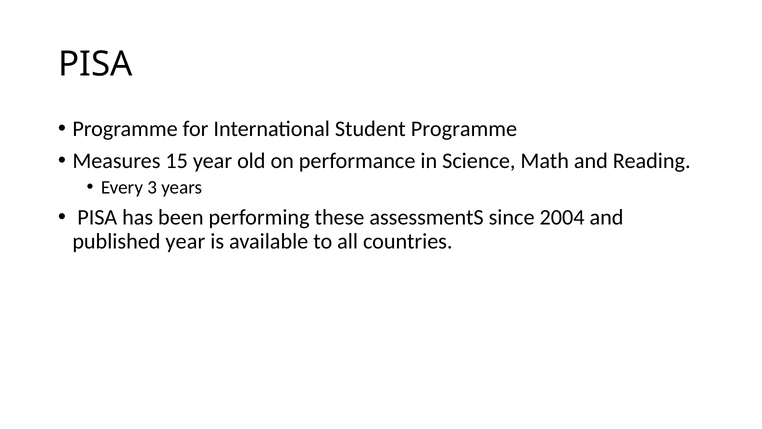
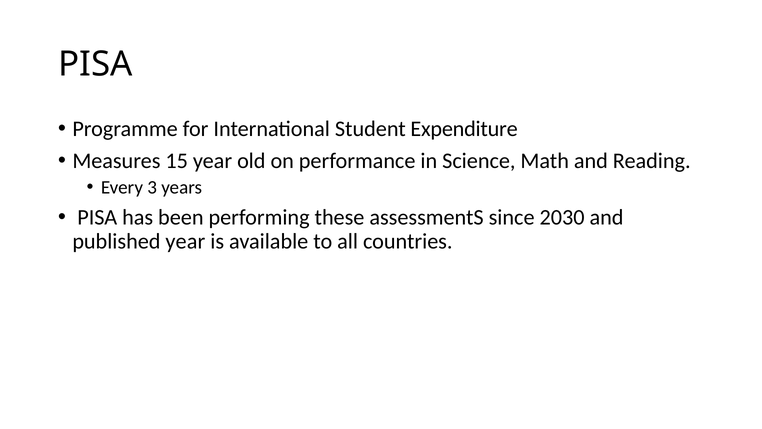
Student Programme: Programme -> Expenditure
2004: 2004 -> 2030
